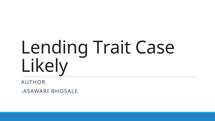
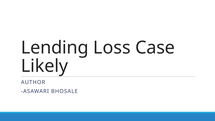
Trait: Trait -> Loss
